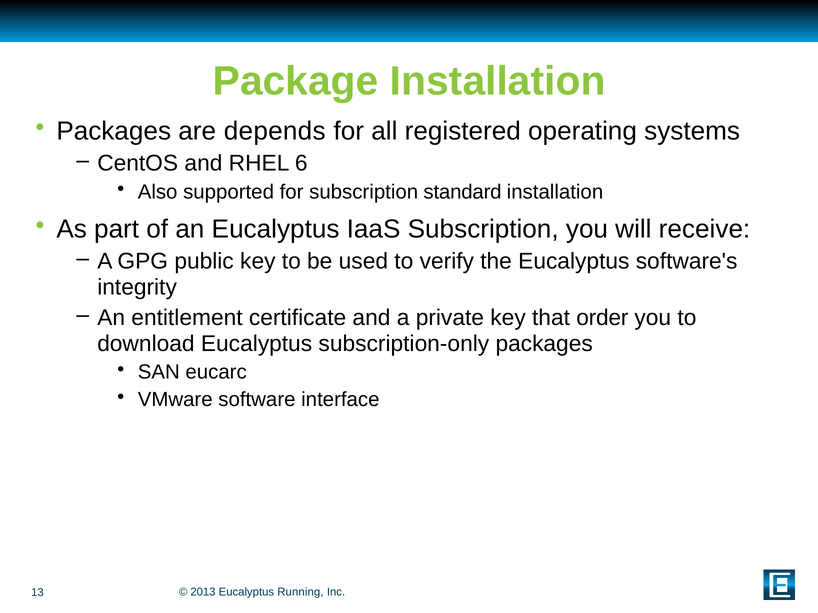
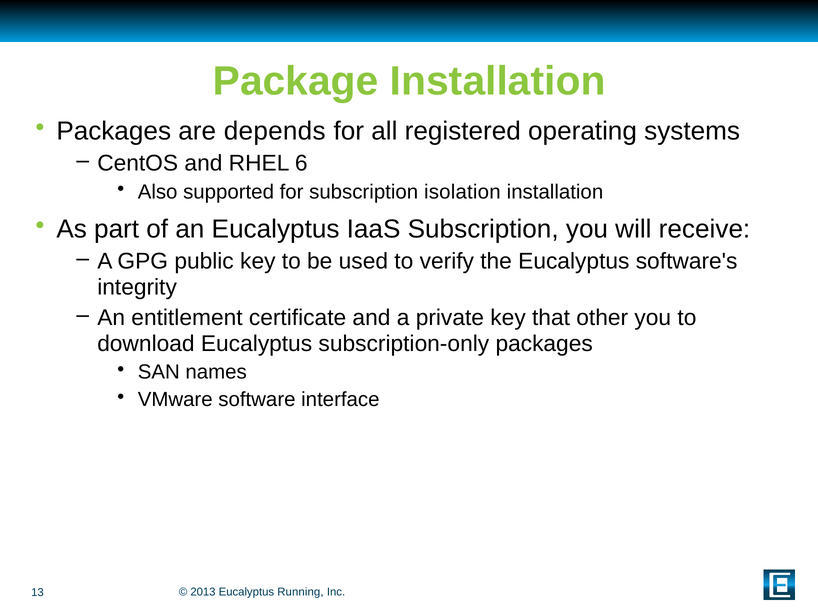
standard: standard -> isolation
order: order -> other
eucarc: eucarc -> names
